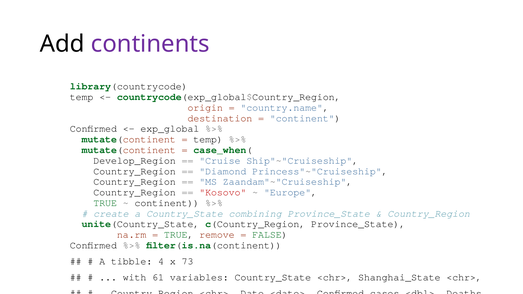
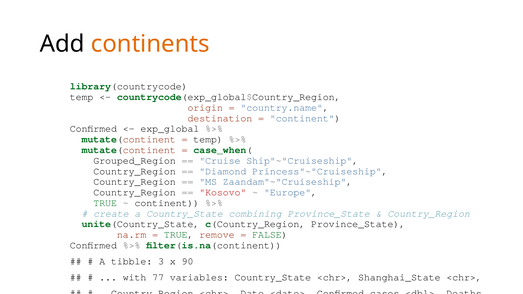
continents colour: purple -> orange
Develop_Region: Develop_Region -> Grouped_Region
4: 4 -> 3
73: 73 -> 90
61: 61 -> 77
